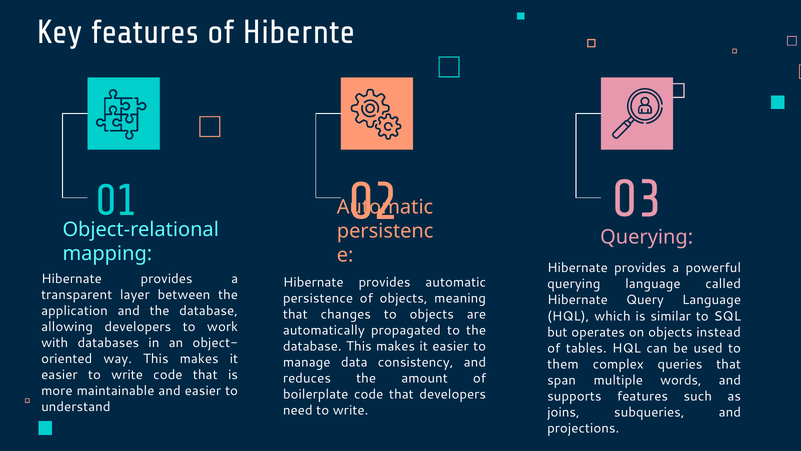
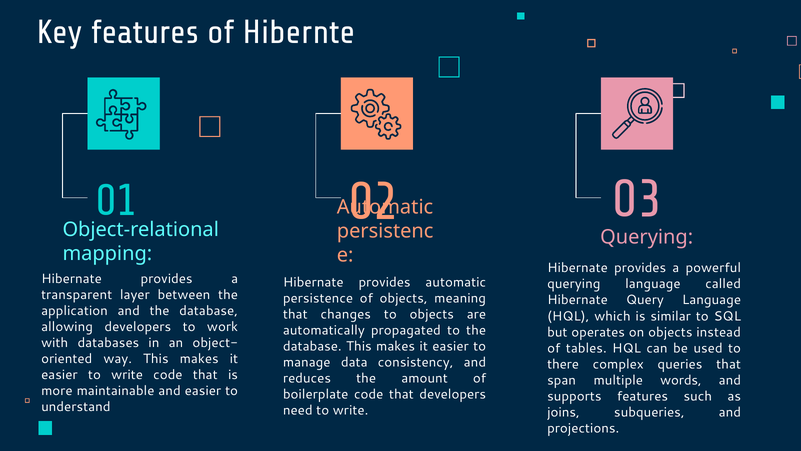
them: them -> there
